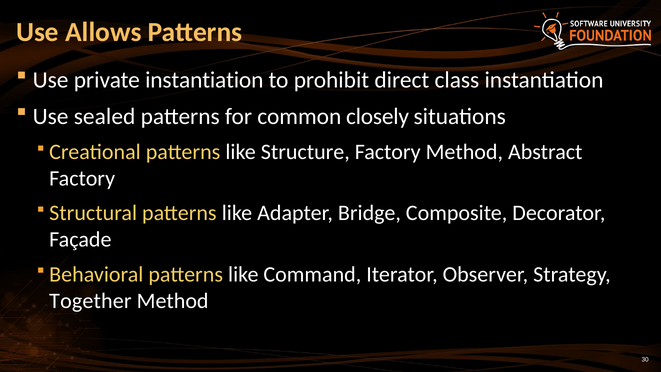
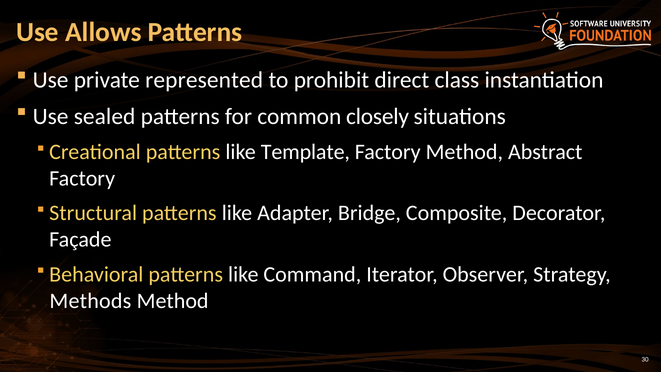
private instantiation: instantiation -> represented
Structure: Structure -> Template
Together: Together -> Methods
